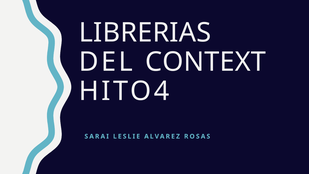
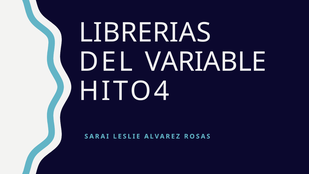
CONTEXT: CONTEXT -> VARIABLE
